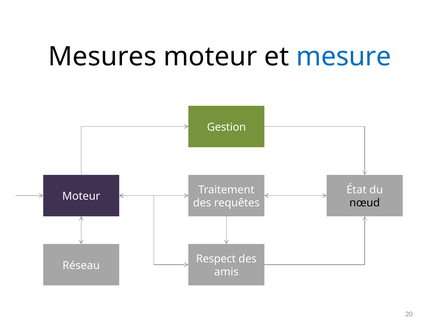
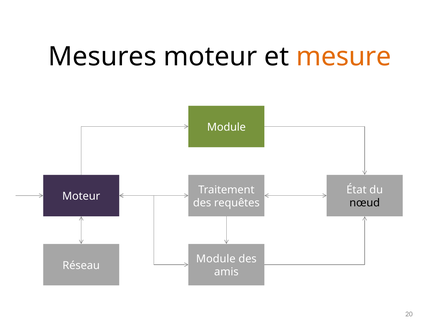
mesure colour: blue -> orange
Gestion at (226, 127): Gestion -> Module
Respect at (216, 259): Respect -> Module
